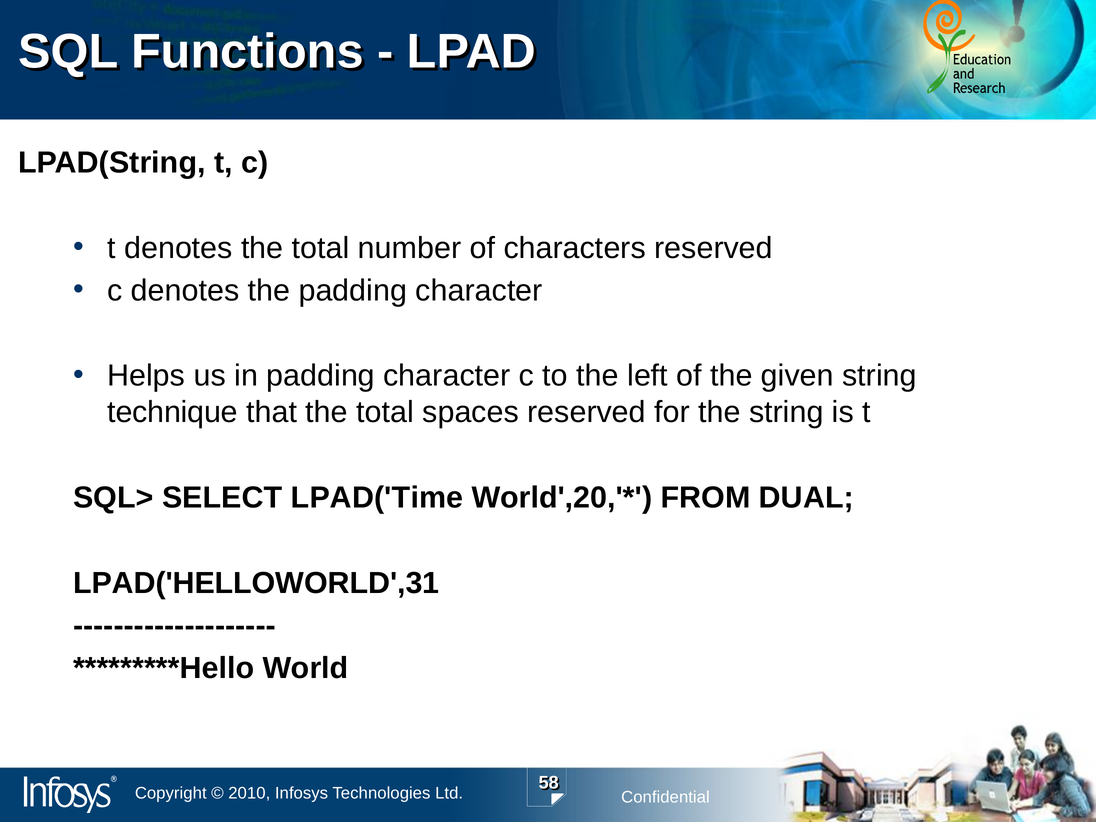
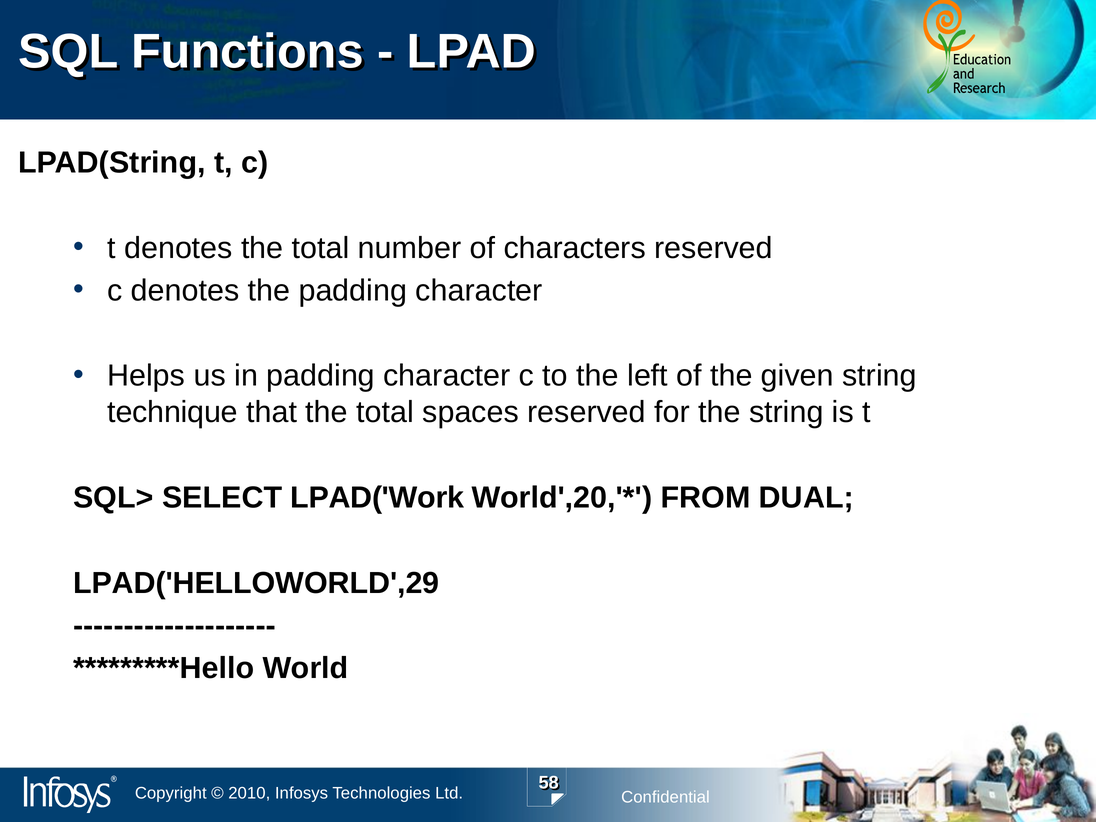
LPAD('Time: LPAD('Time -> LPAD('Work
LPAD('HELLOWORLD',31: LPAD('HELLOWORLD',31 -> LPAD('HELLOWORLD',29
